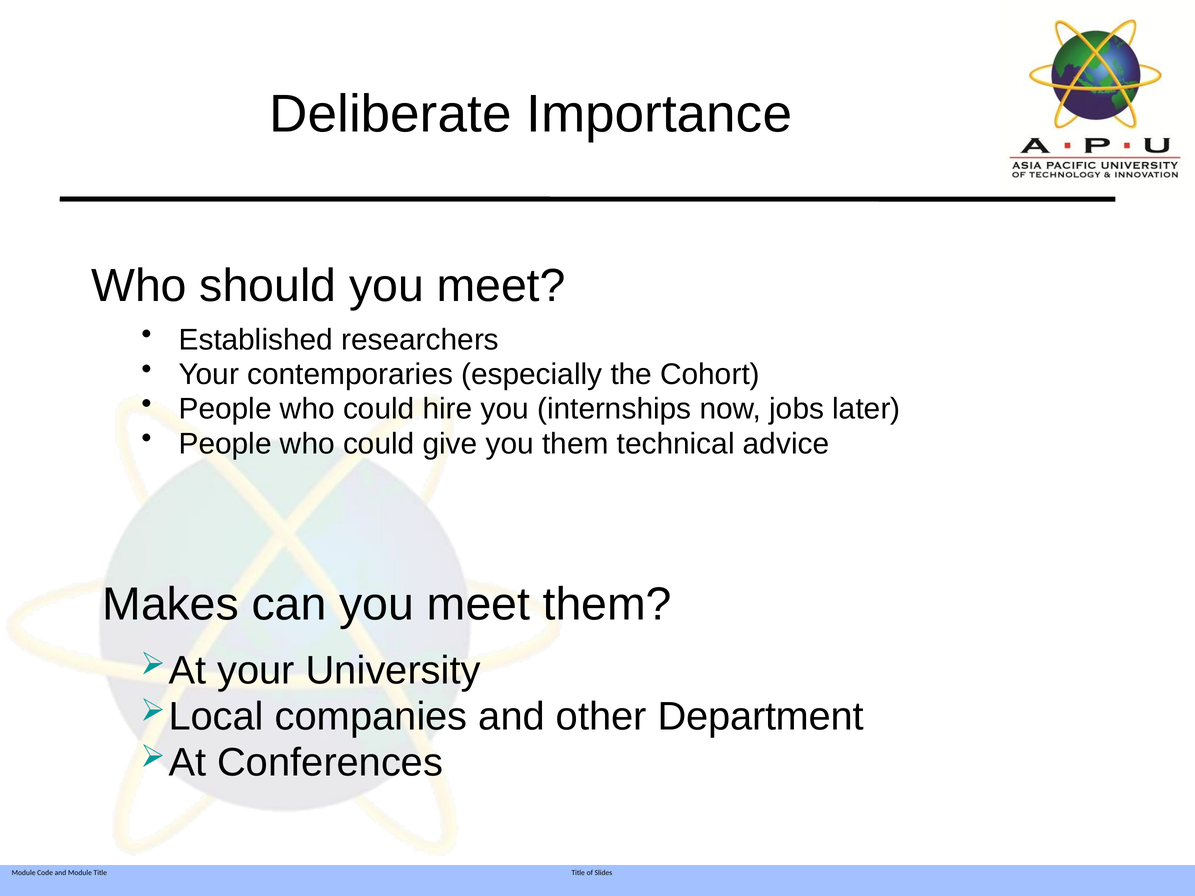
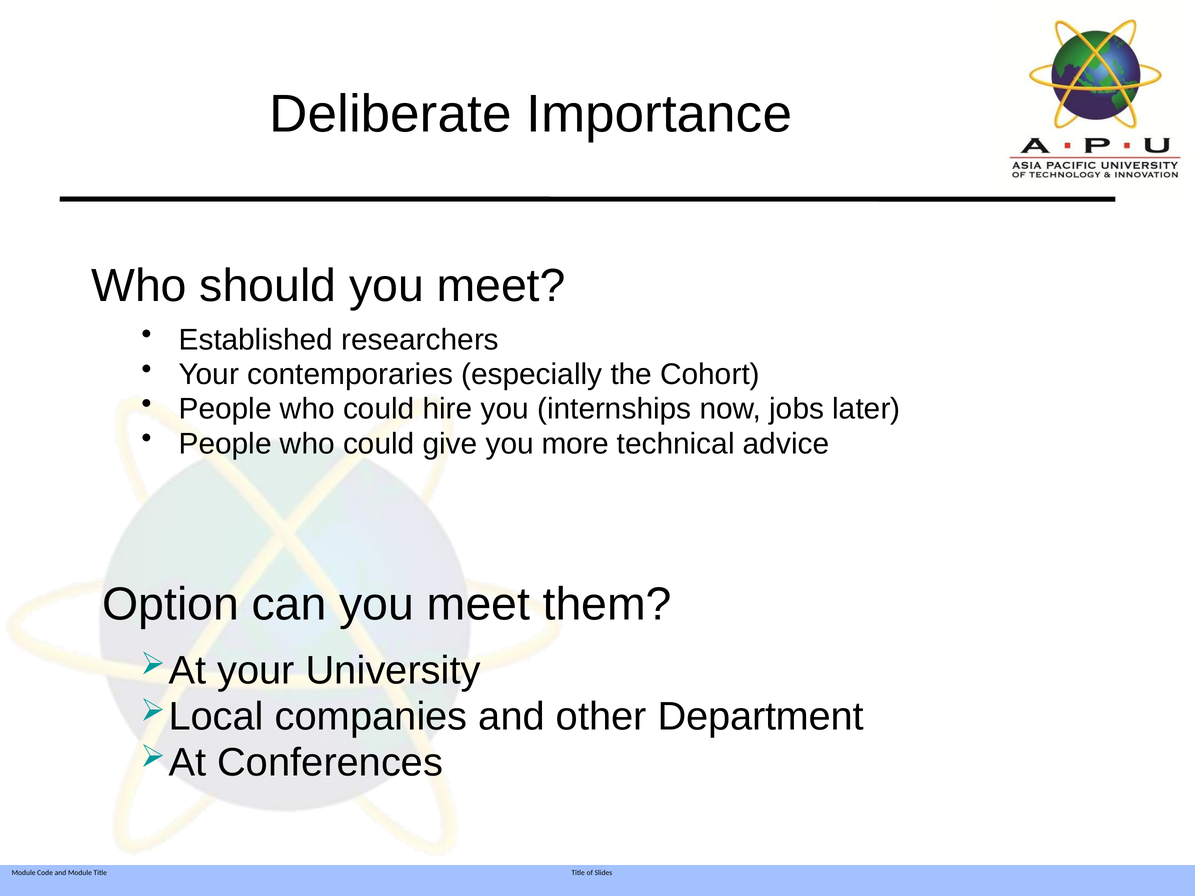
you them: them -> more
Makes: Makes -> Option
